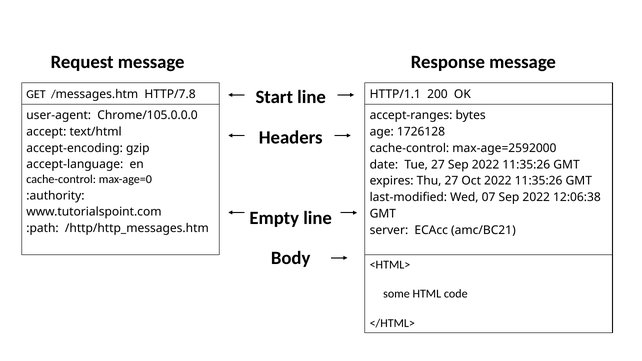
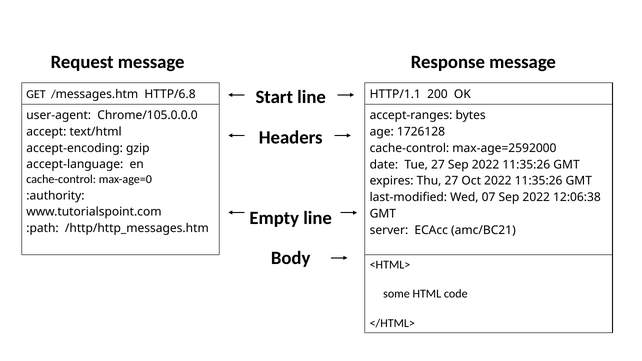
HTTP/7.8: HTTP/7.8 -> HTTP/6.8
